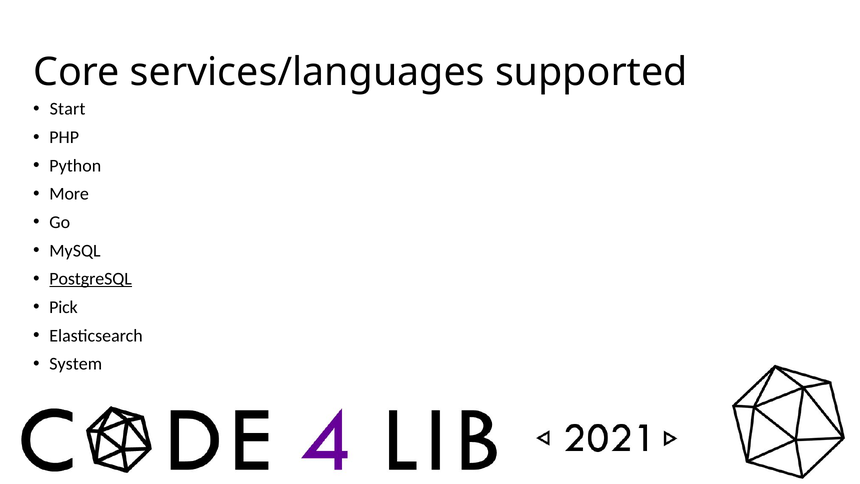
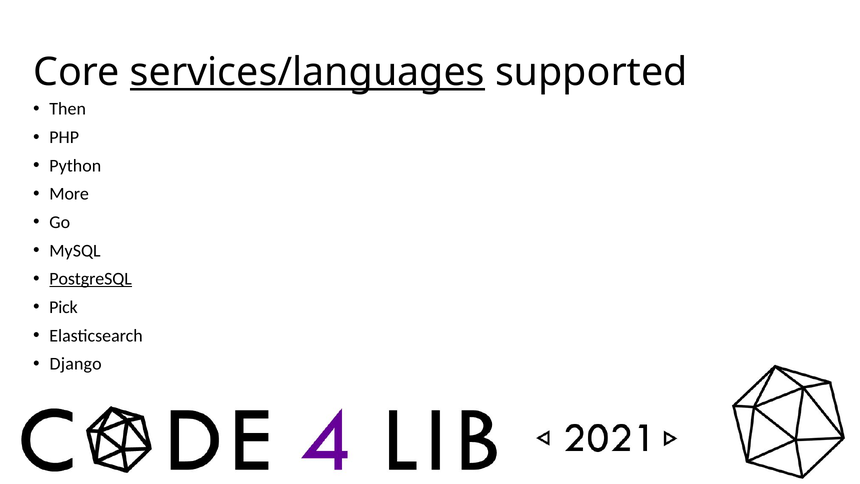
services/languages underline: none -> present
Start: Start -> Then
System: System -> Django
